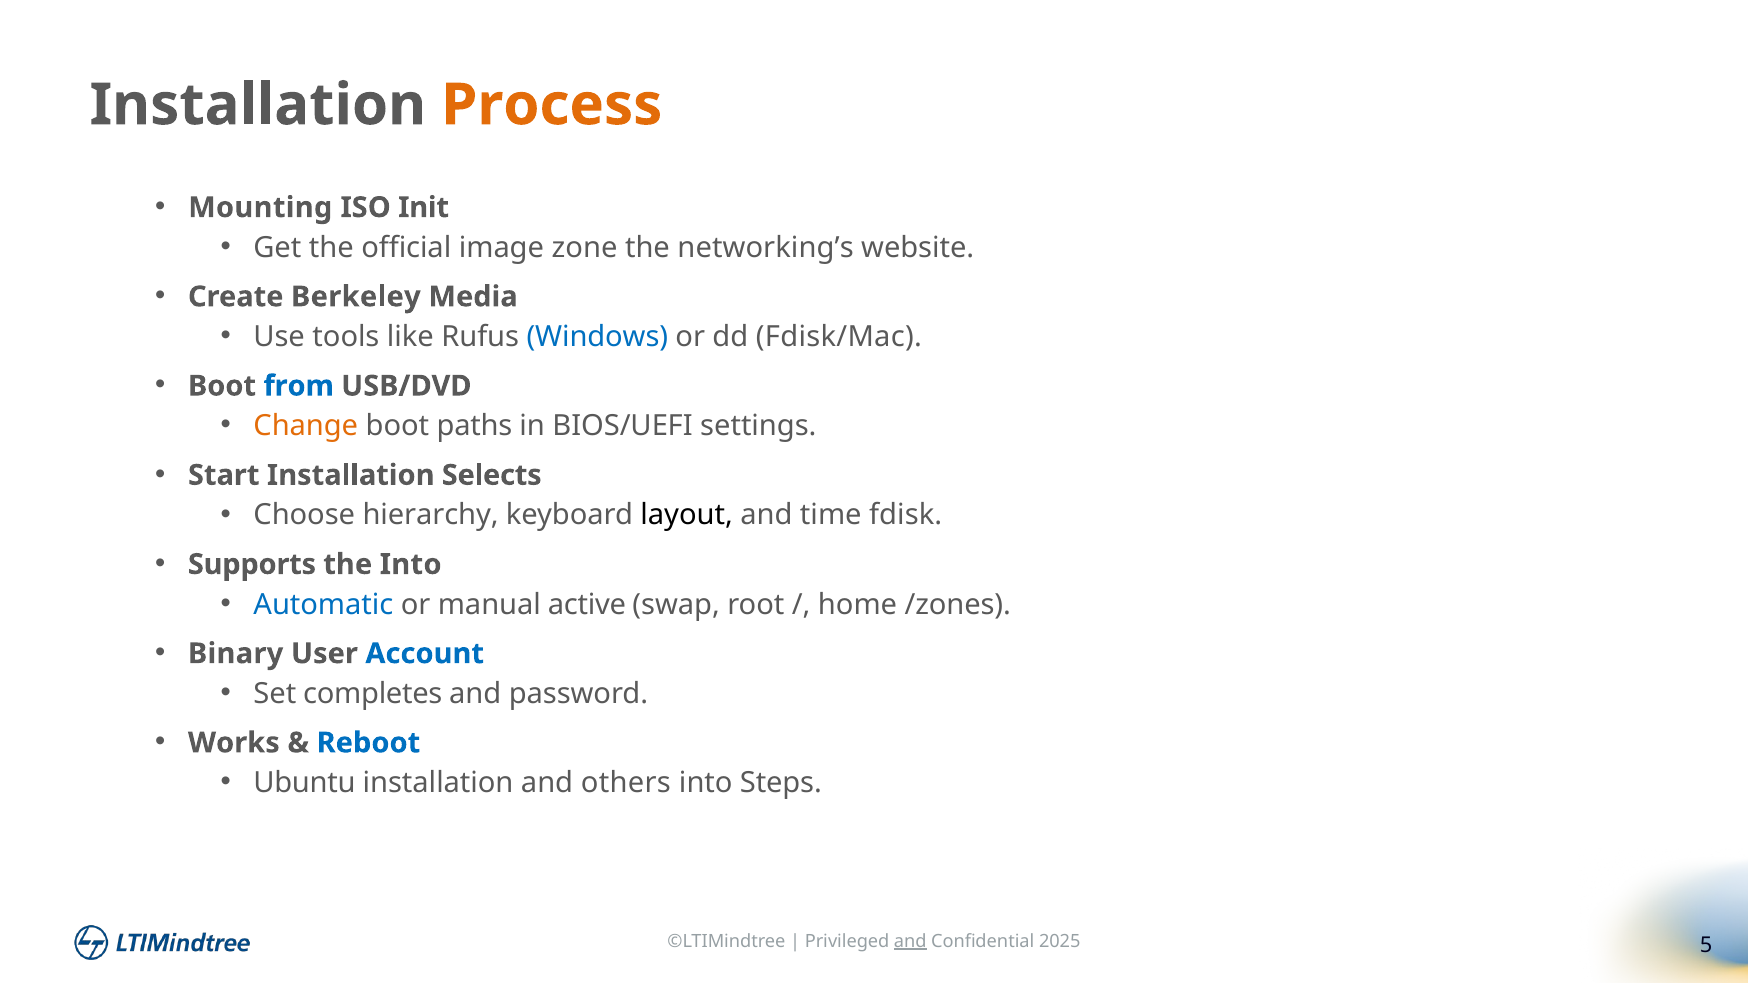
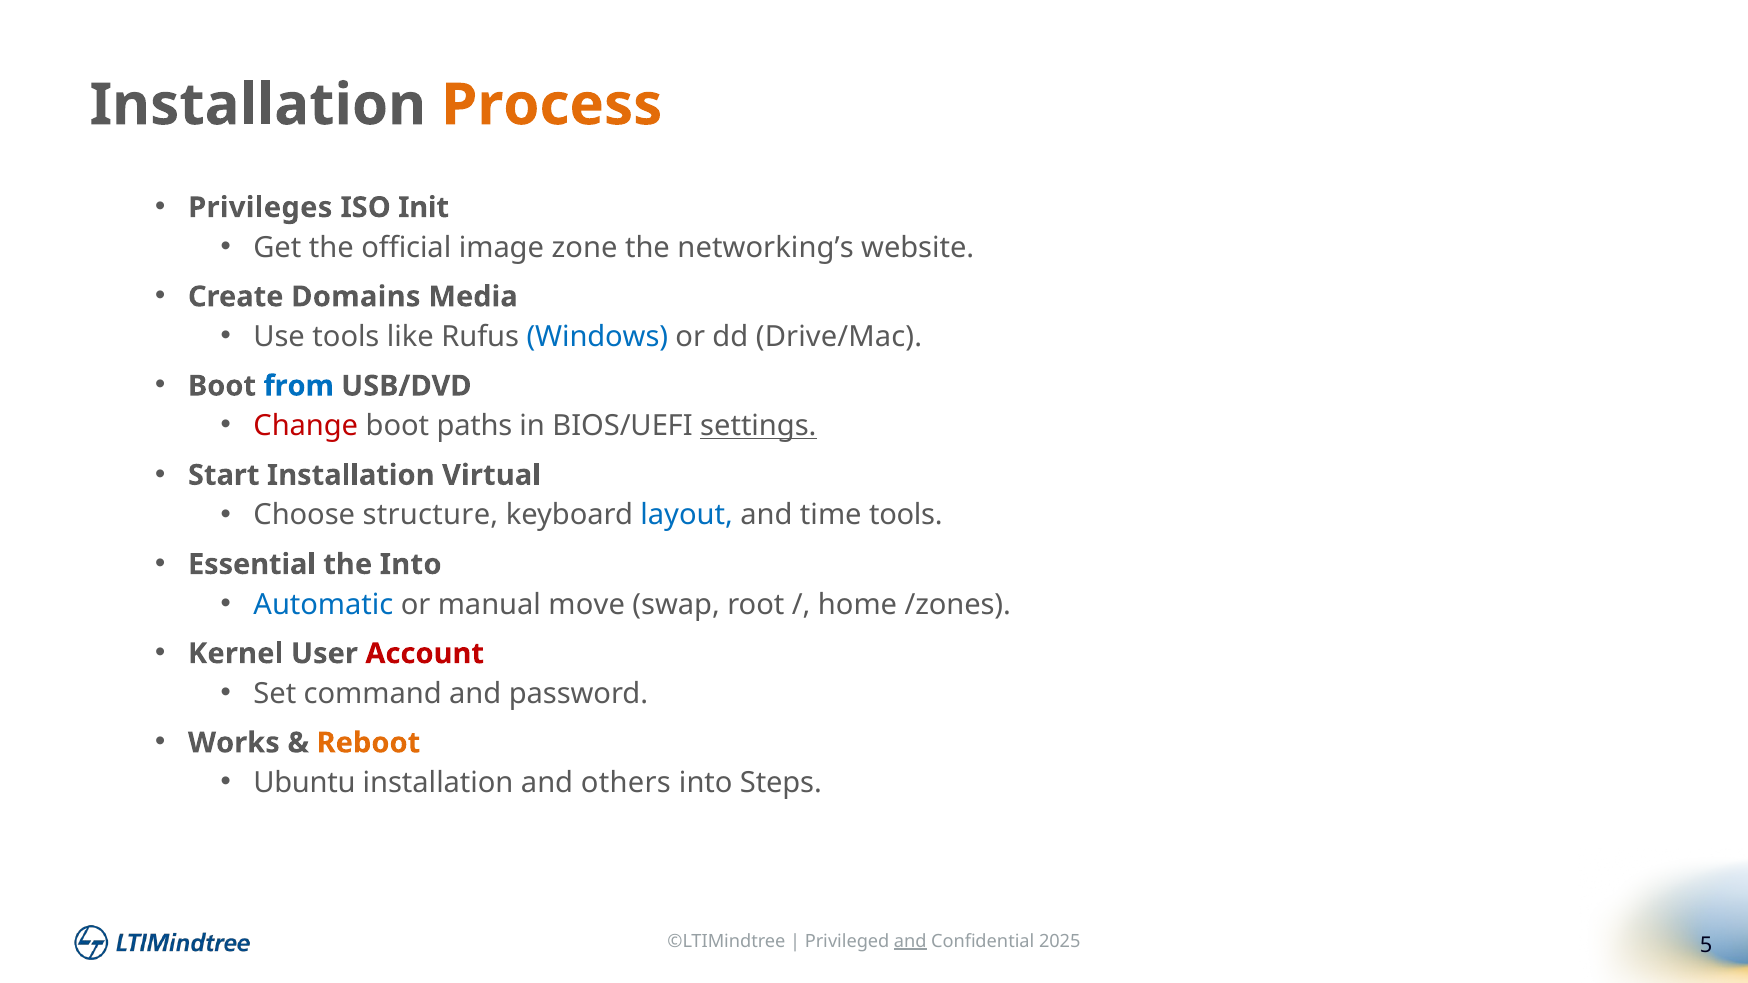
Mounting: Mounting -> Privileges
Berkeley: Berkeley -> Domains
Fdisk/Mac: Fdisk/Mac -> Drive/Mac
Change colour: orange -> red
settings underline: none -> present
Selects: Selects -> Virtual
hierarchy: hierarchy -> structure
layout colour: black -> blue
time fdisk: fdisk -> tools
Supports: Supports -> Essential
active: active -> move
Binary: Binary -> Kernel
Account colour: blue -> red
completes: completes -> command
Reboot colour: blue -> orange
